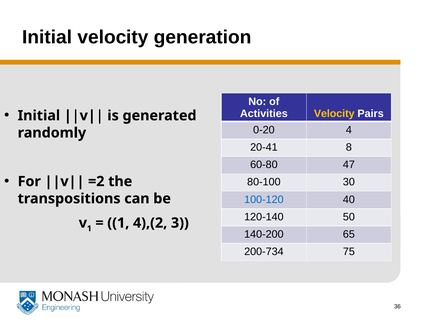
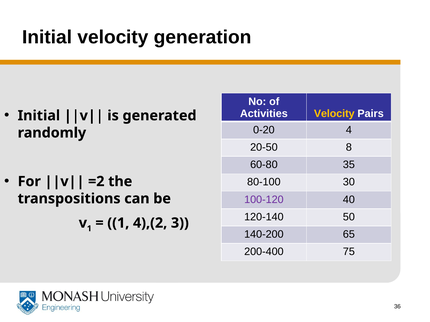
20-41: 20-41 -> 20-50
47: 47 -> 35
100-120 colour: blue -> purple
200-734: 200-734 -> 200-400
